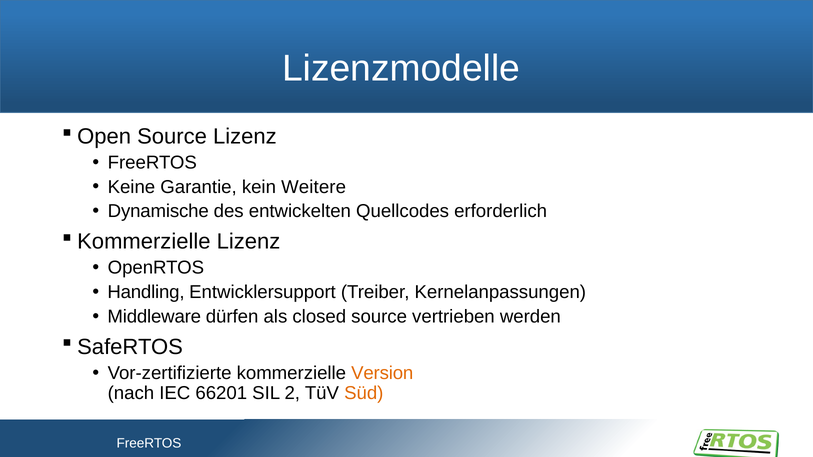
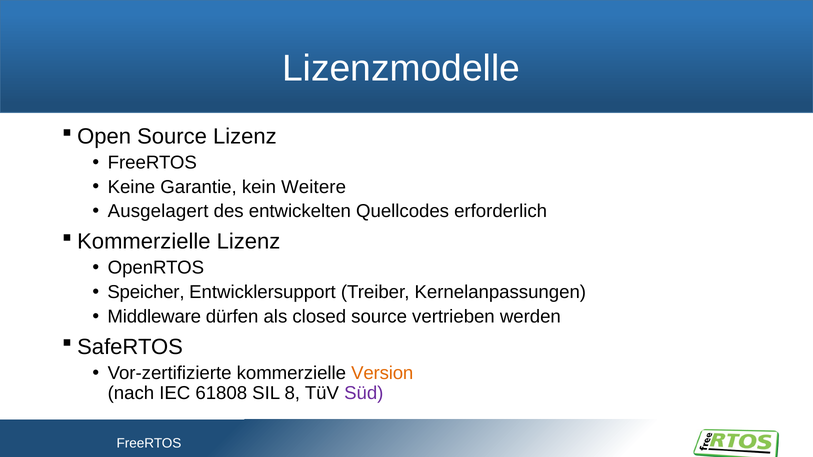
Dynamische: Dynamische -> Ausgelagert
Handling: Handling -> Speicher
66201: 66201 -> 61808
2: 2 -> 8
Süd colour: orange -> purple
